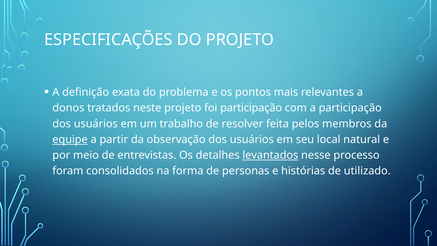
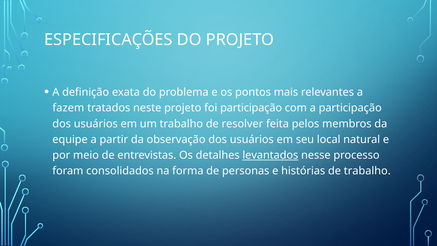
donos: donos -> fazem
equipe underline: present -> none
de utilizado: utilizado -> trabalho
